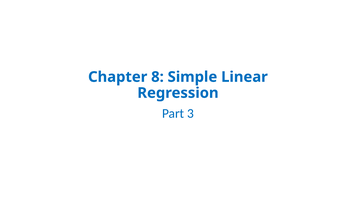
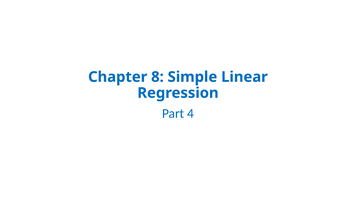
3: 3 -> 4
